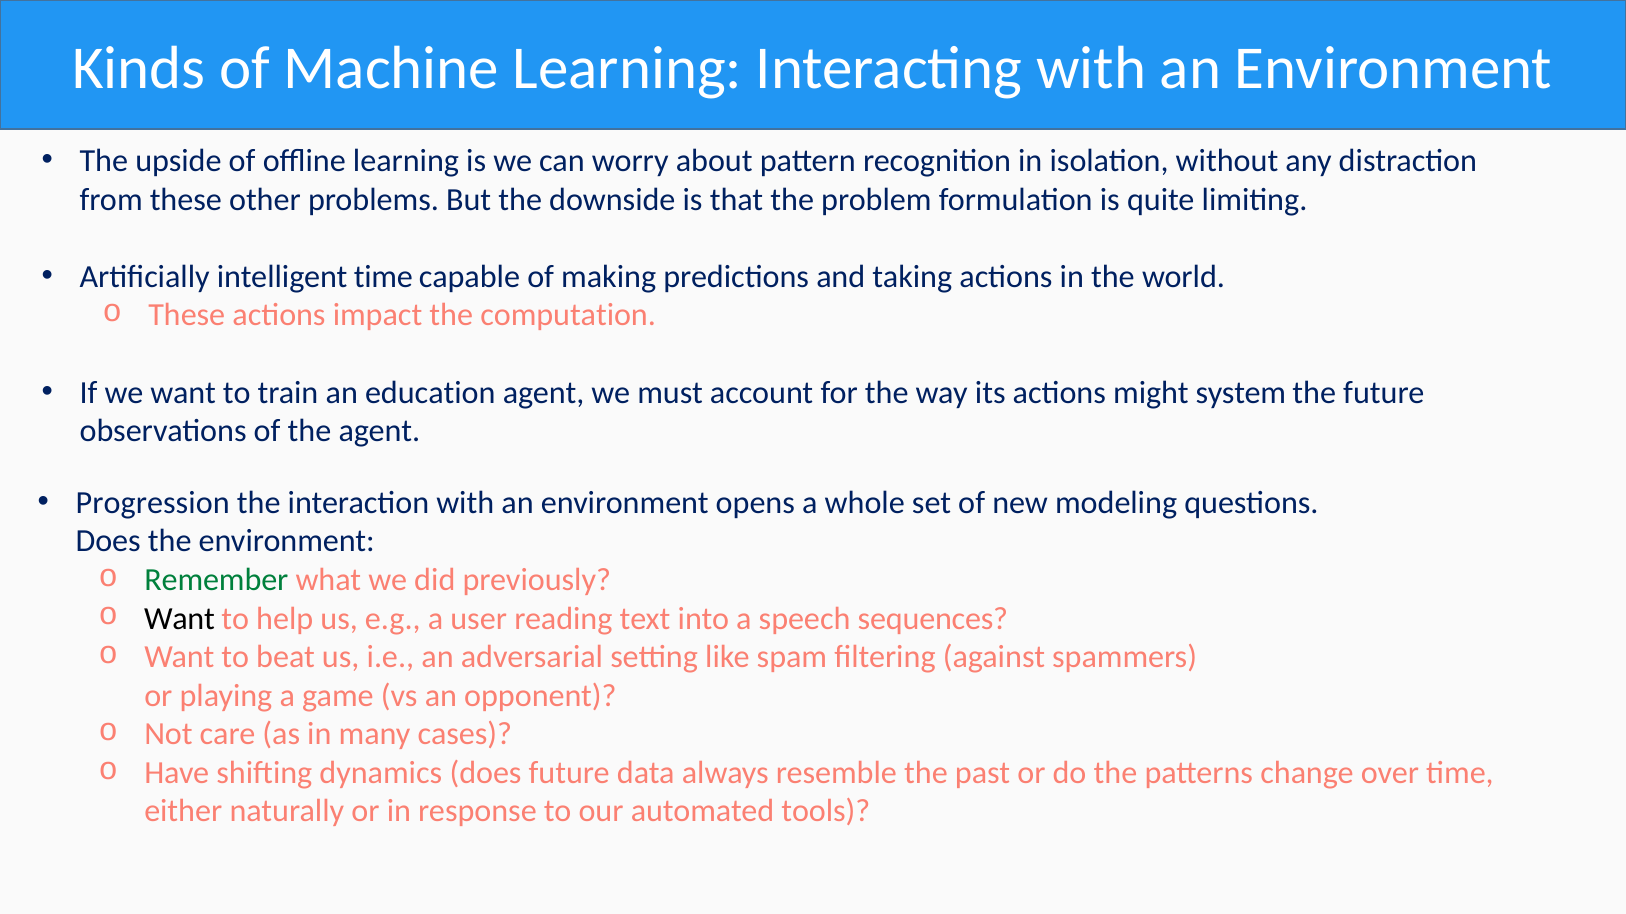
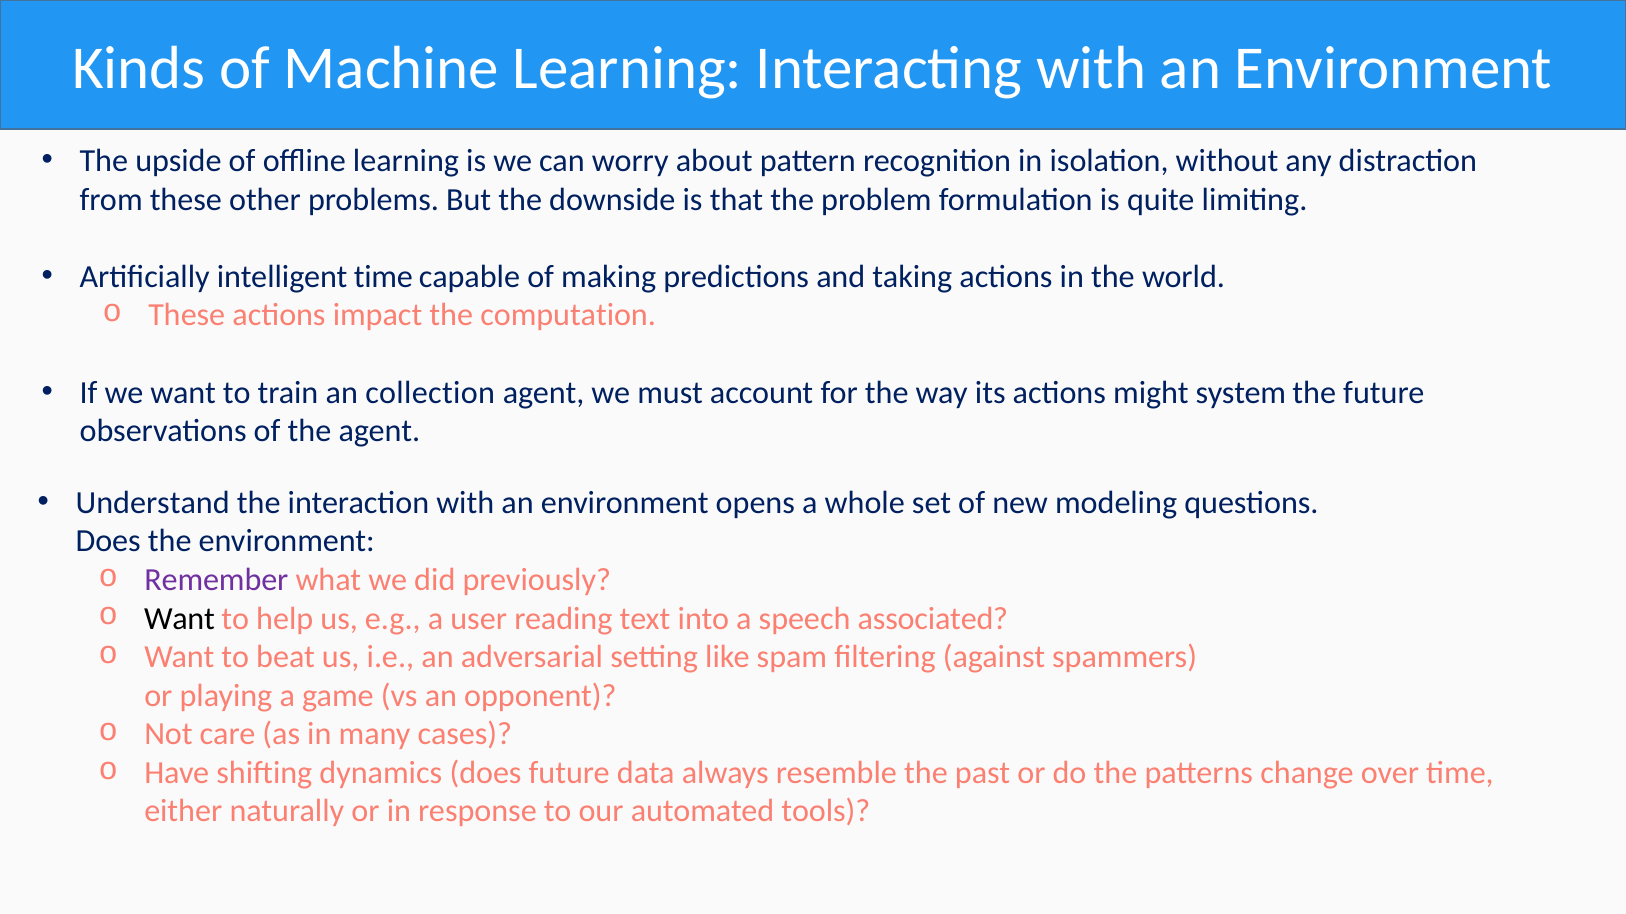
education: education -> collection
Progression: Progression -> Understand
Remember colour: green -> purple
sequences: sequences -> associated
